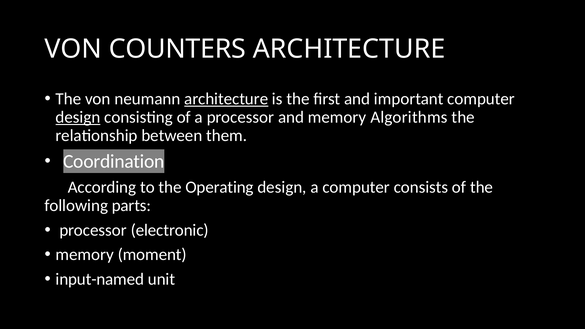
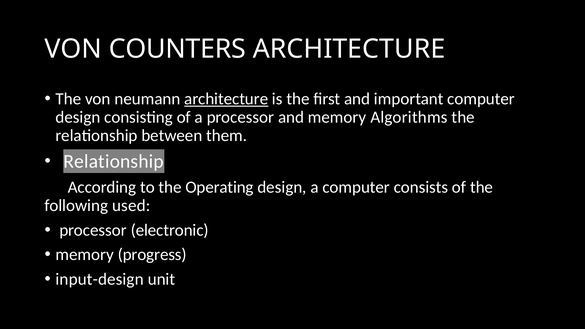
design at (78, 117) underline: present -> none
Coordination at (114, 161): Coordination -> Relationship
parts: parts -> used
moment: moment -> progress
input-named: input-named -> input-design
